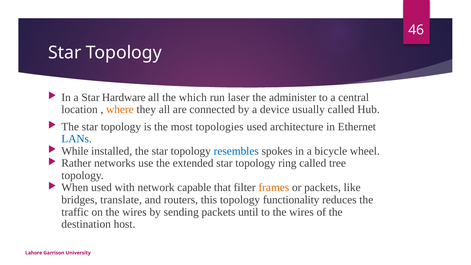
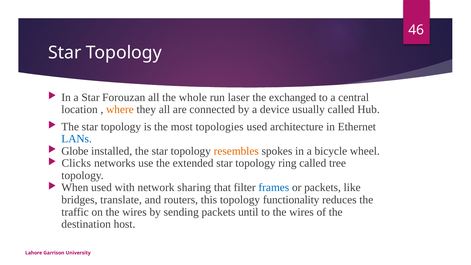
Hardware: Hardware -> Forouzan
which: which -> whole
administer: administer -> exchanged
While: While -> Globe
resembles colour: blue -> orange
Rather: Rather -> Clicks
capable: capable -> sharing
frames colour: orange -> blue
